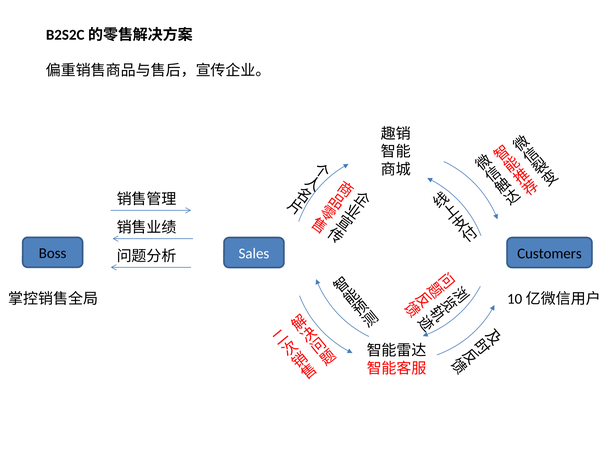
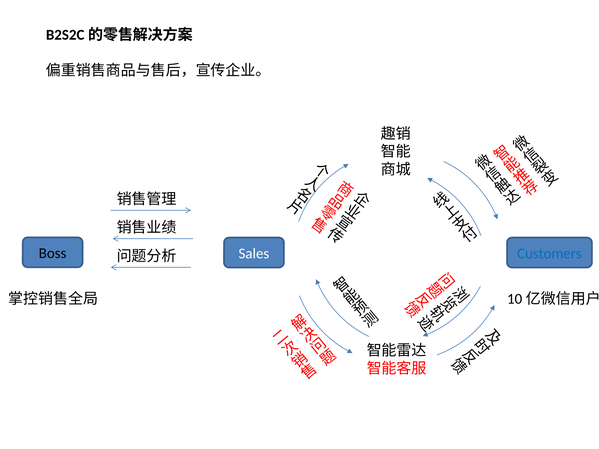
Customers colour: black -> blue
